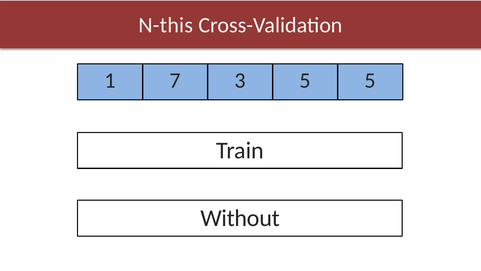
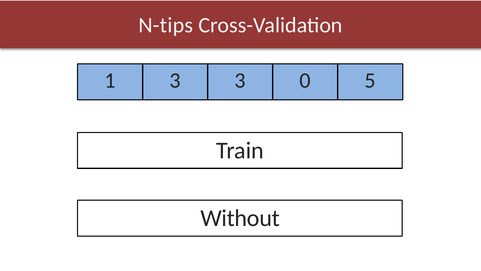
N-this: N-this -> N-tips
1 7: 7 -> 3
5 at (305, 80): 5 -> 0
